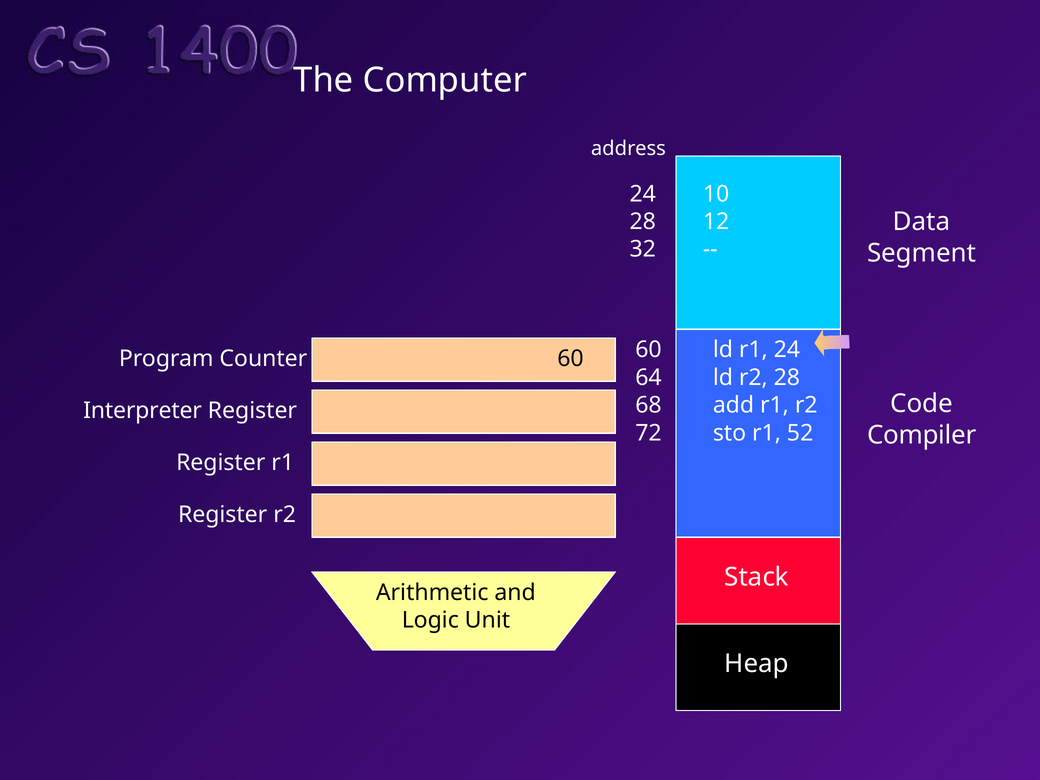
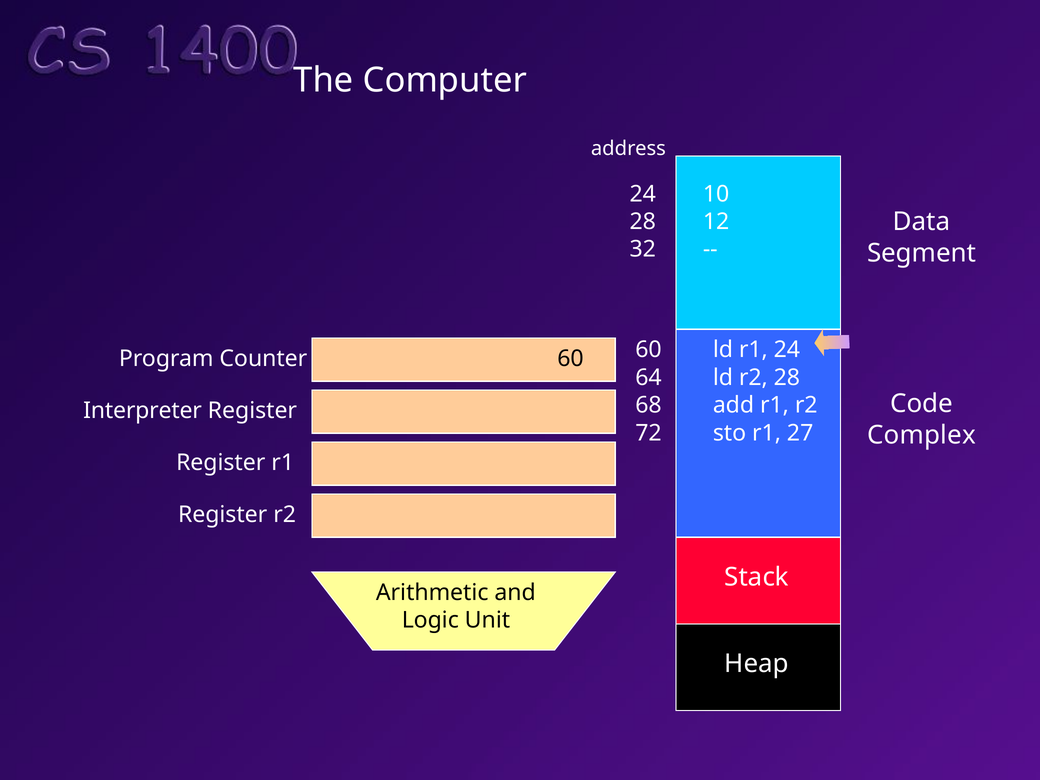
52: 52 -> 27
Compiler: Compiler -> Complex
